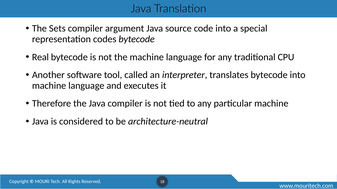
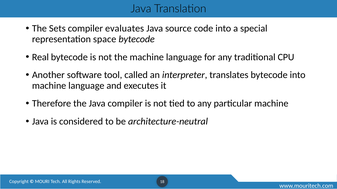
argument: argument -> evaluates
codes: codes -> space
